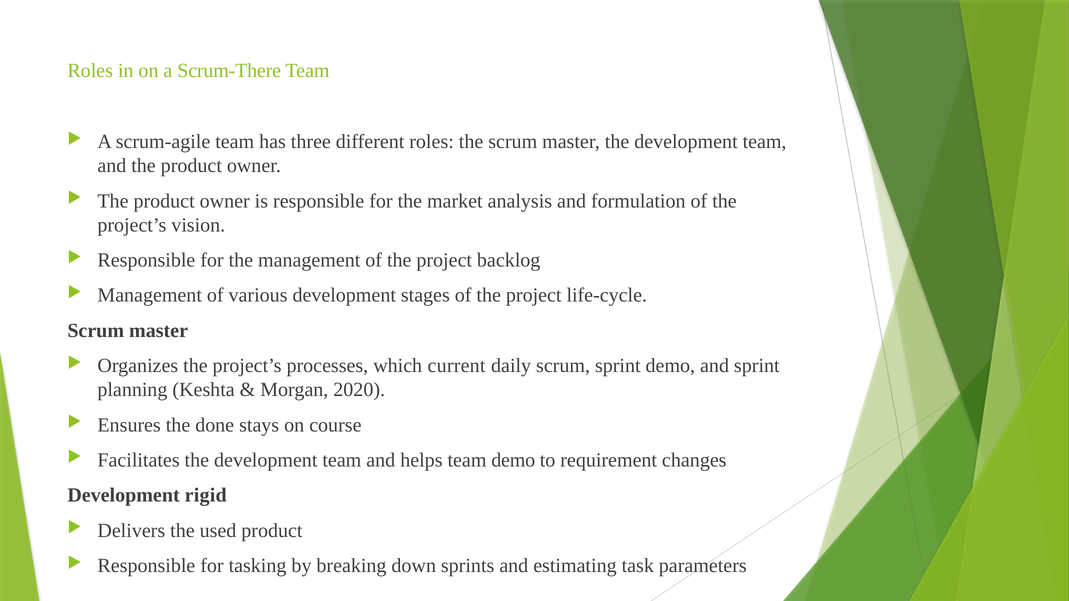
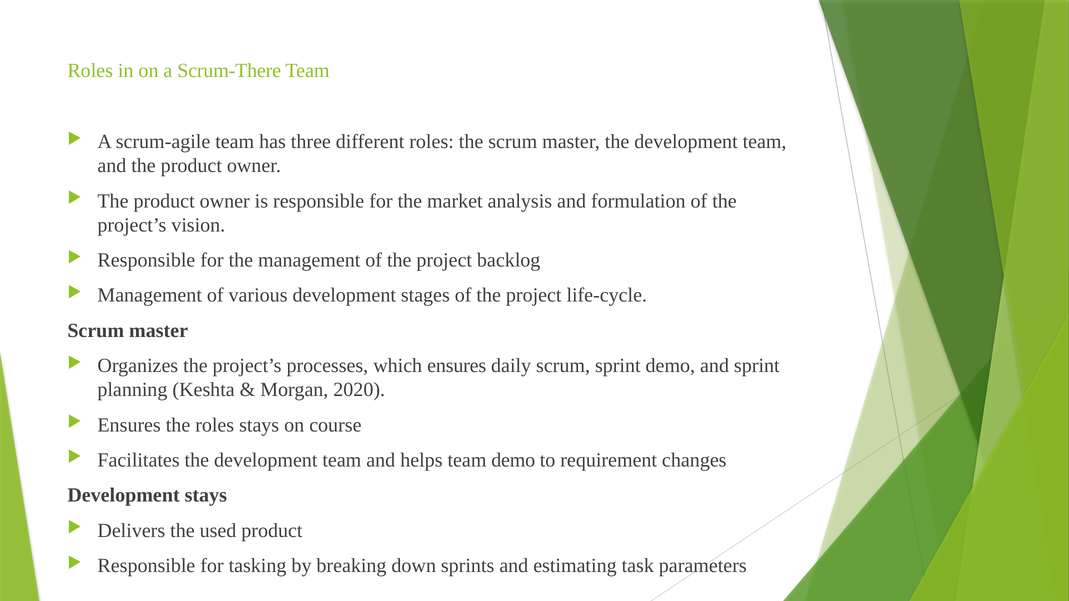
which current: current -> ensures
the done: done -> roles
Development rigid: rigid -> stays
